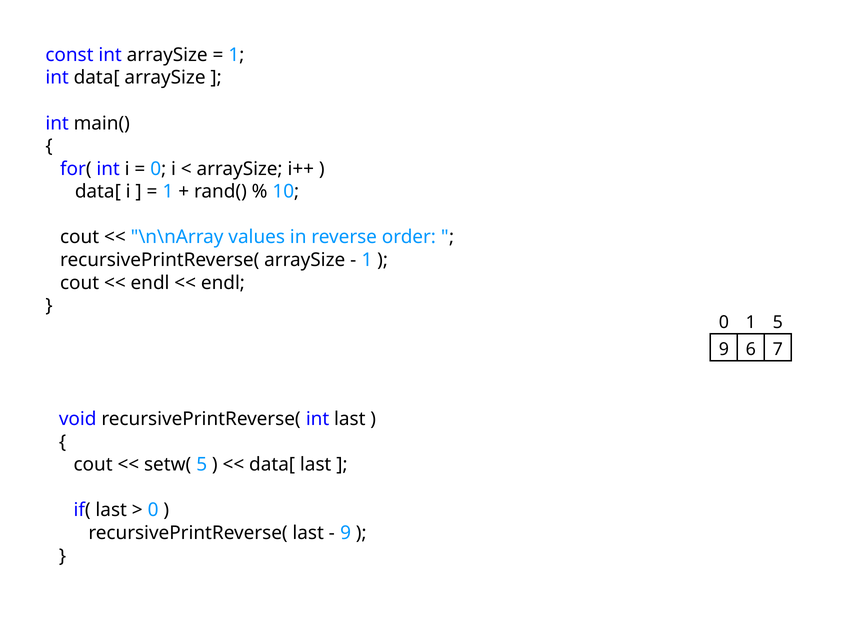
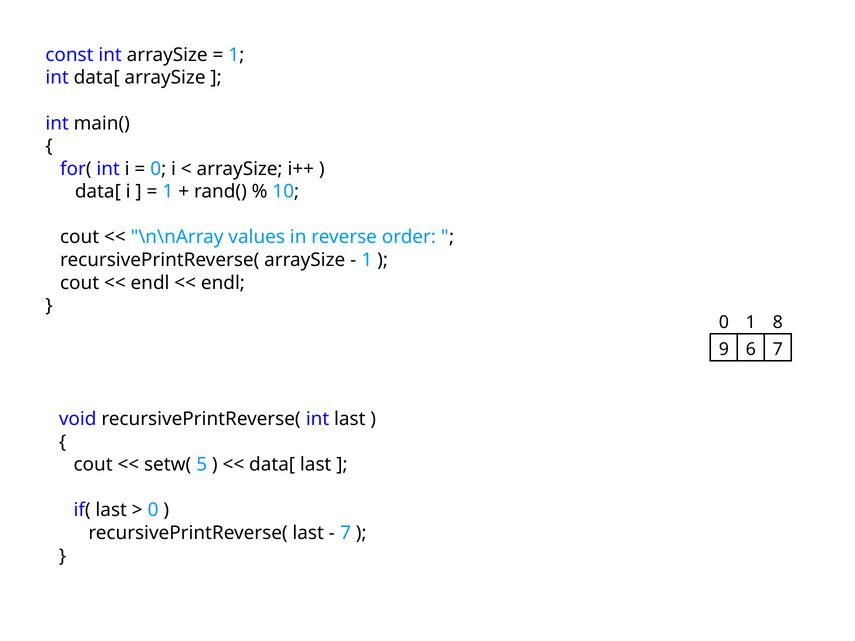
1 5: 5 -> 8
9 at (346, 533): 9 -> 7
